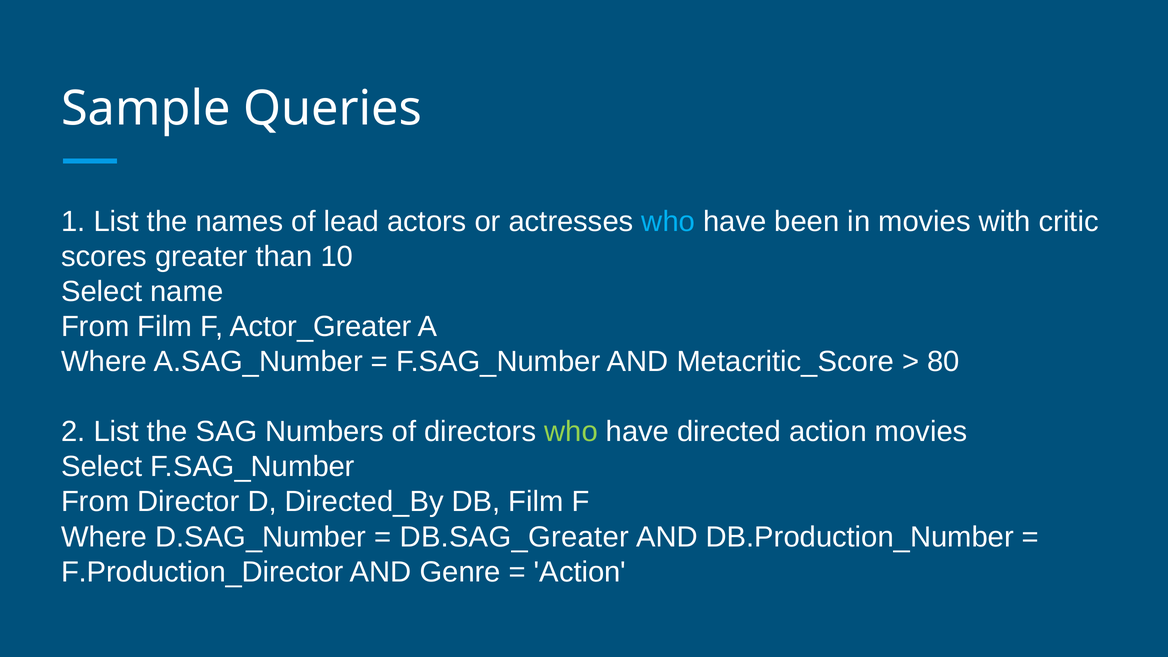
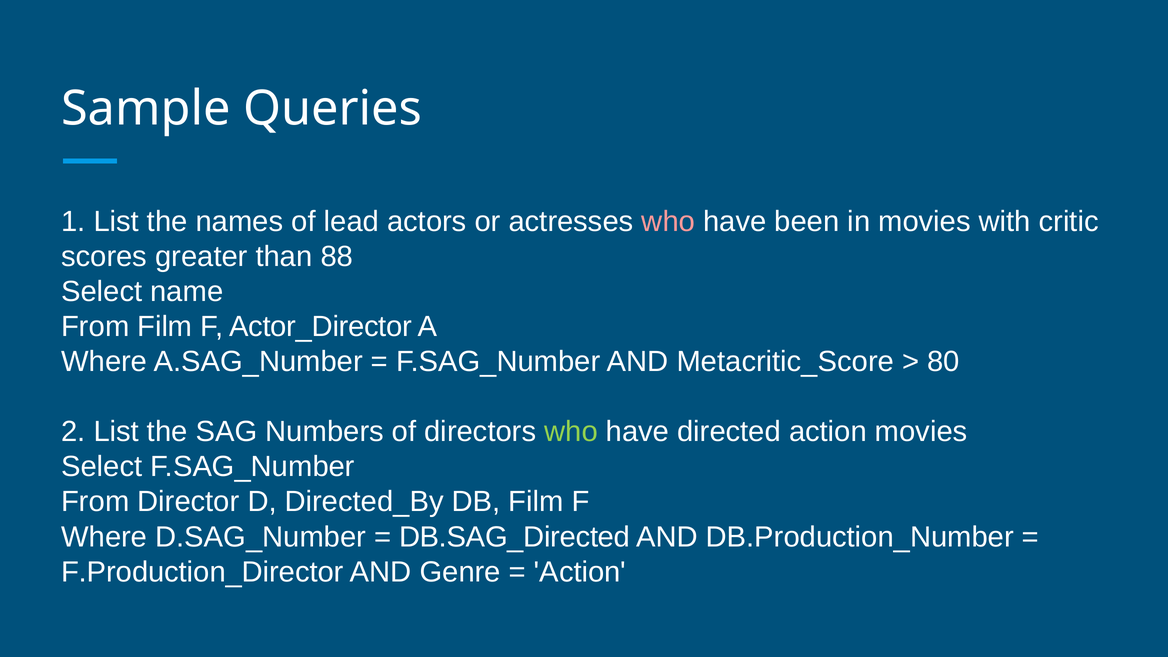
who at (668, 222) colour: light blue -> pink
10: 10 -> 88
Actor_Greater: Actor_Greater -> Actor_Director
DB.SAG_Greater: DB.SAG_Greater -> DB.SAG_Directed
